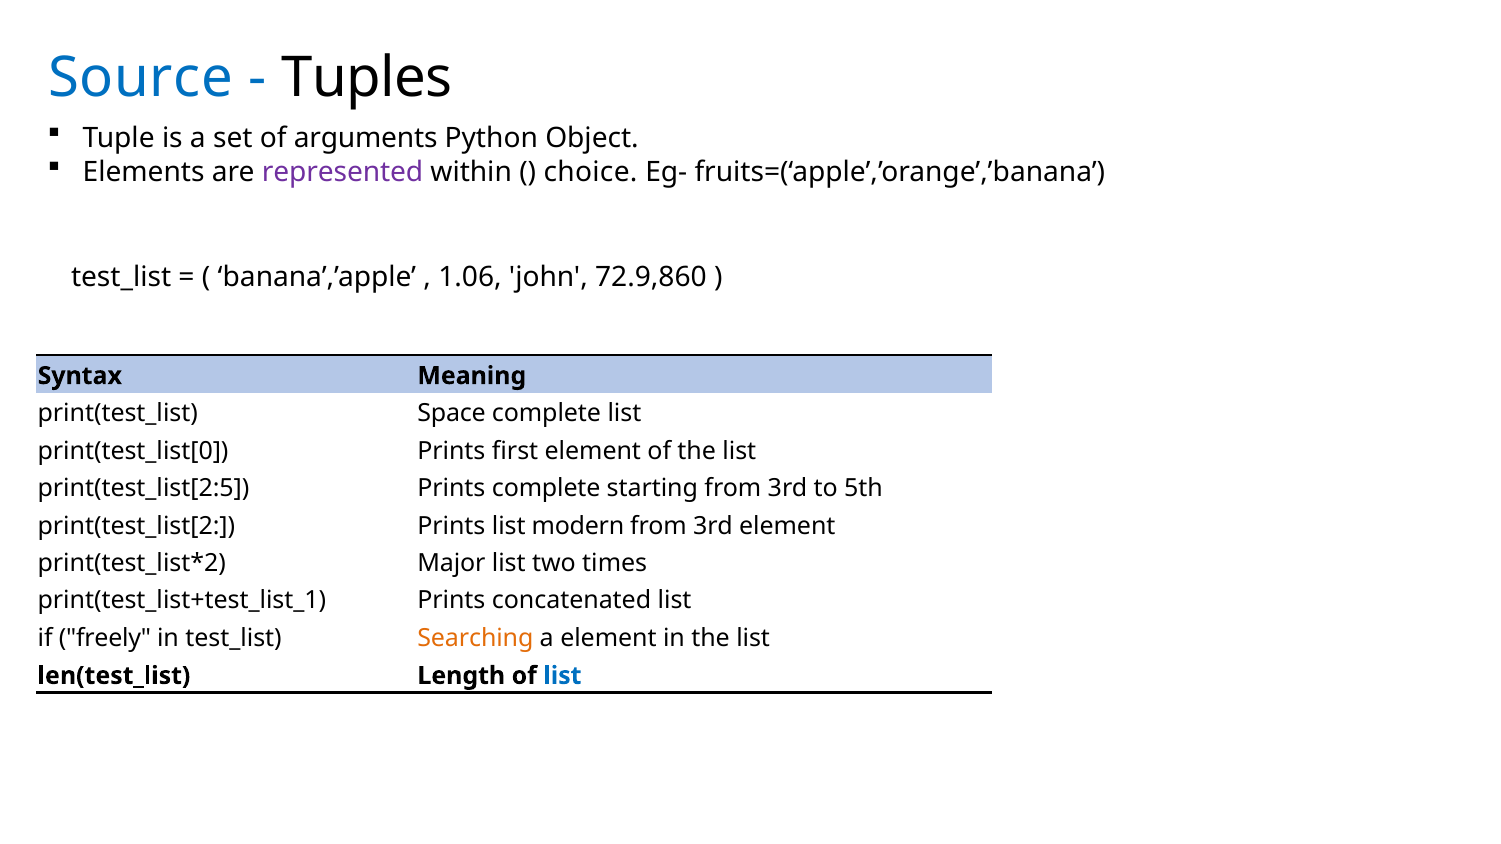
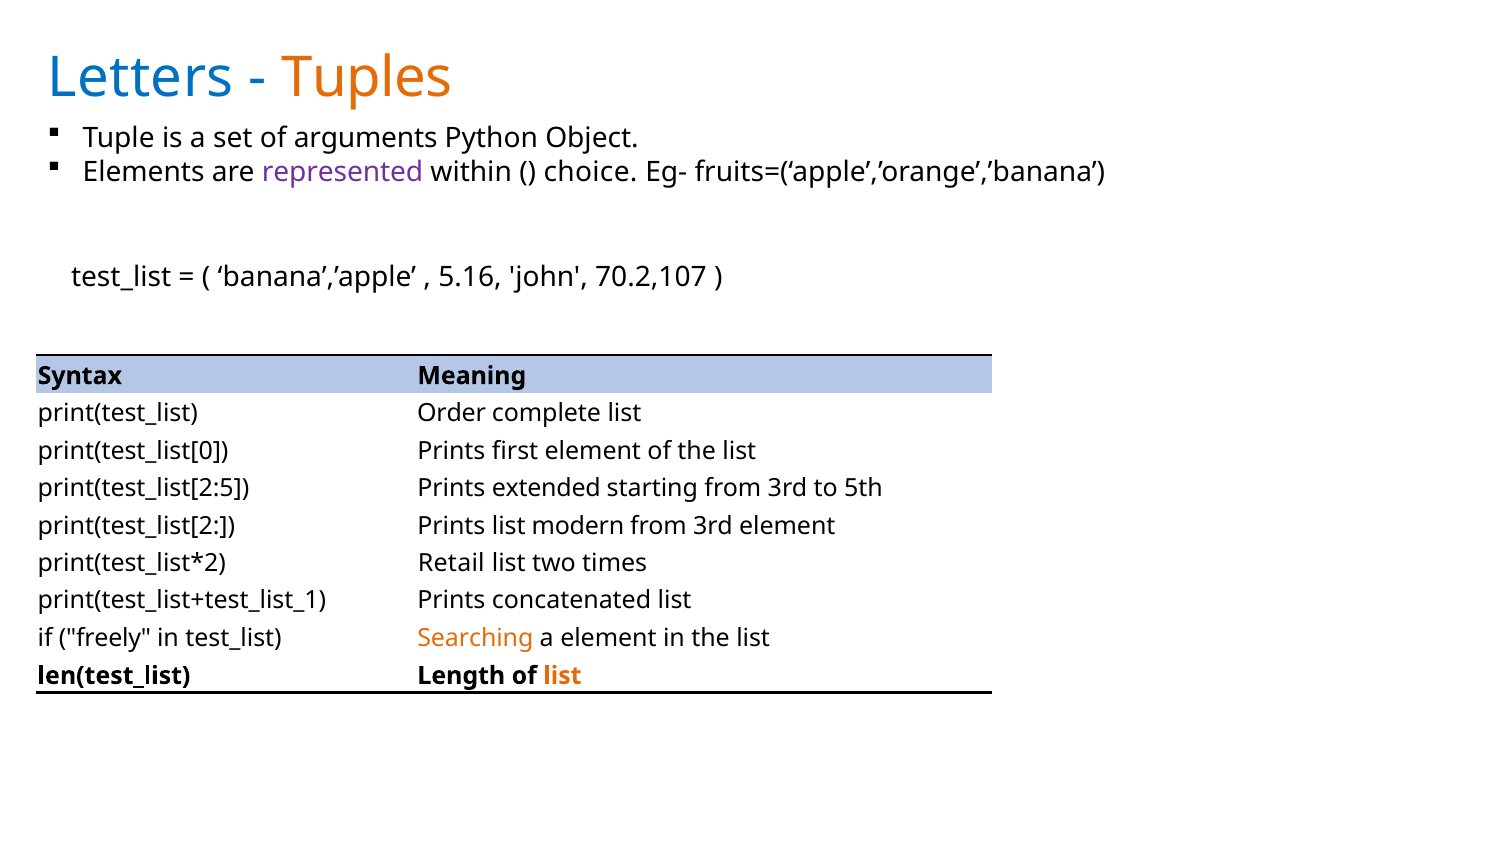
Source: Source -> Letters
Tuples colour: black -> orange
1.06: 1.06 -> 5.16
72.9,860: 72.9,860 -> 70.2,107
Space: Space -> Order
Prints complete: complete -> extended
Major: Major -> Retail
list at (562, 676) colour: blue -> orange
